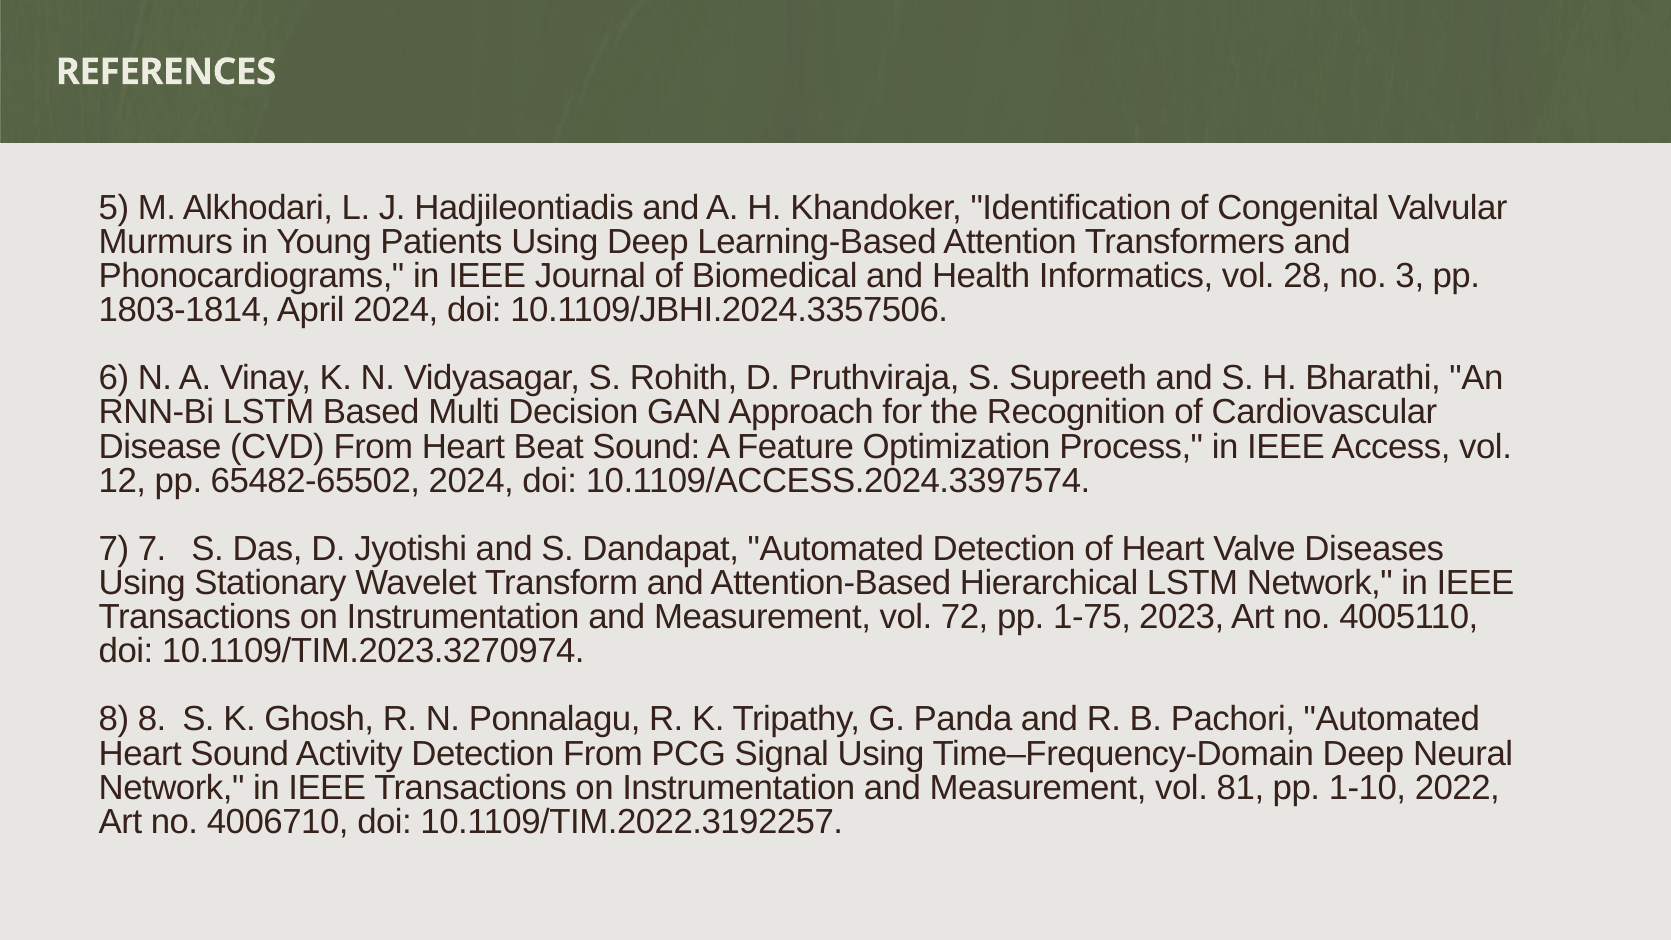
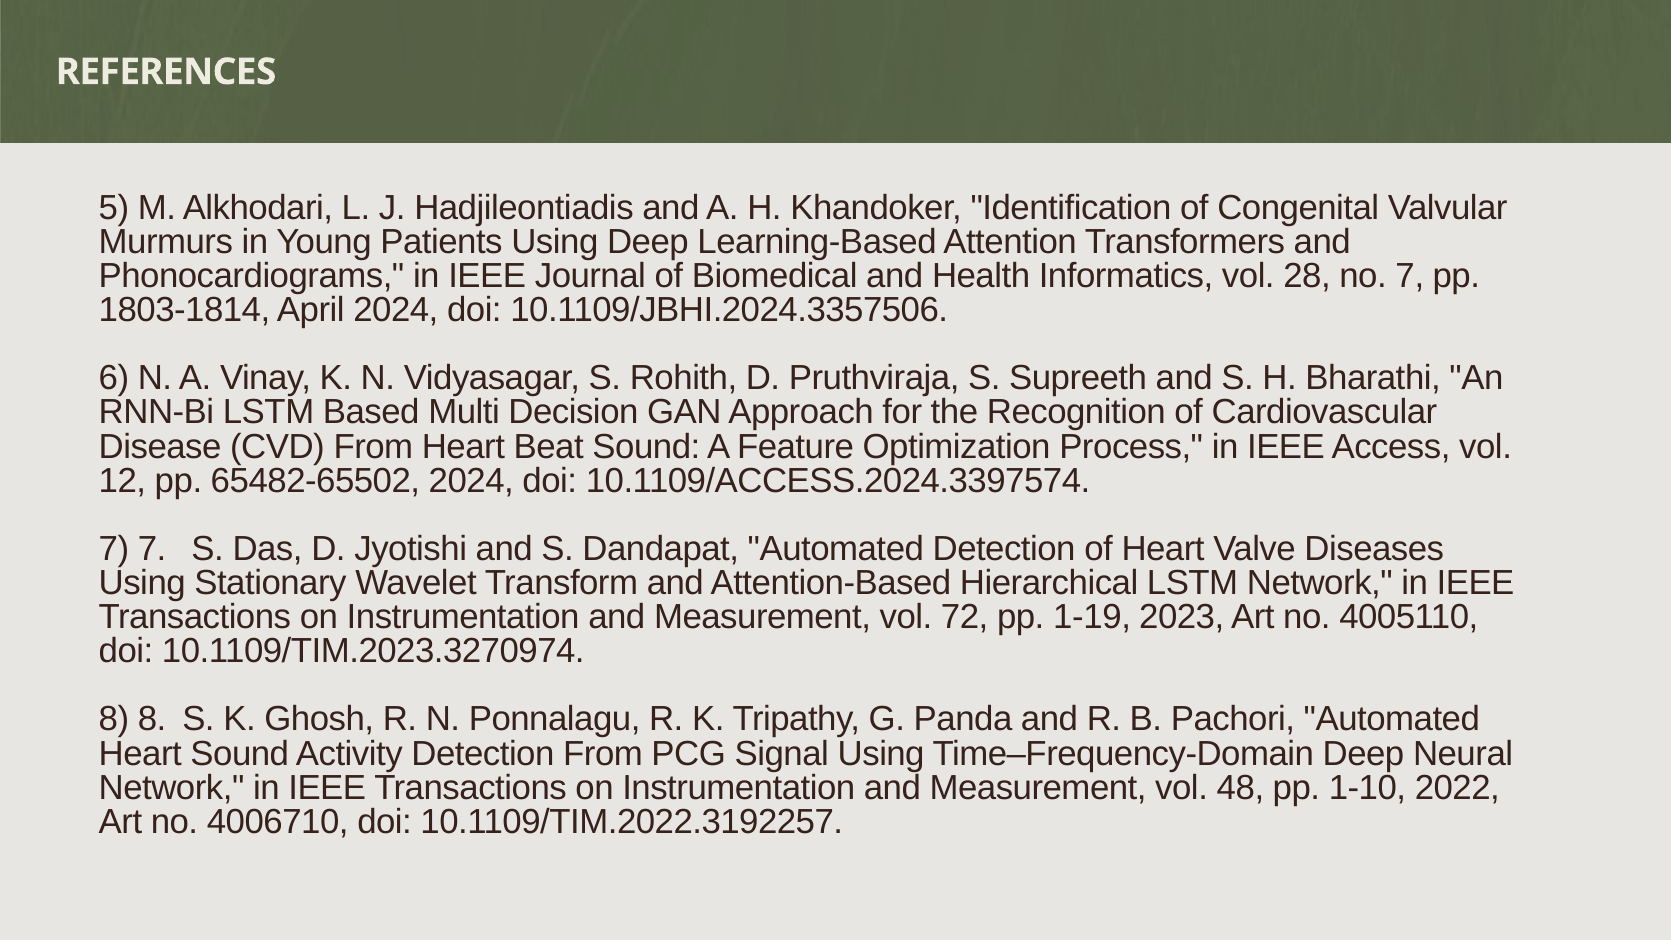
no 3: 3 -> 7
1-75: 1-75 -> 1-19
81: 81 -> 48
